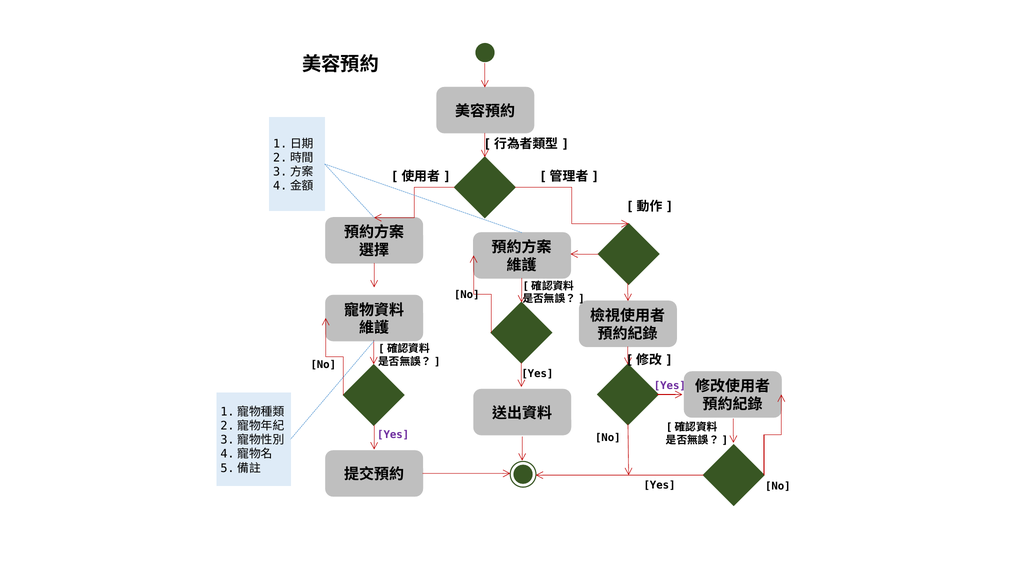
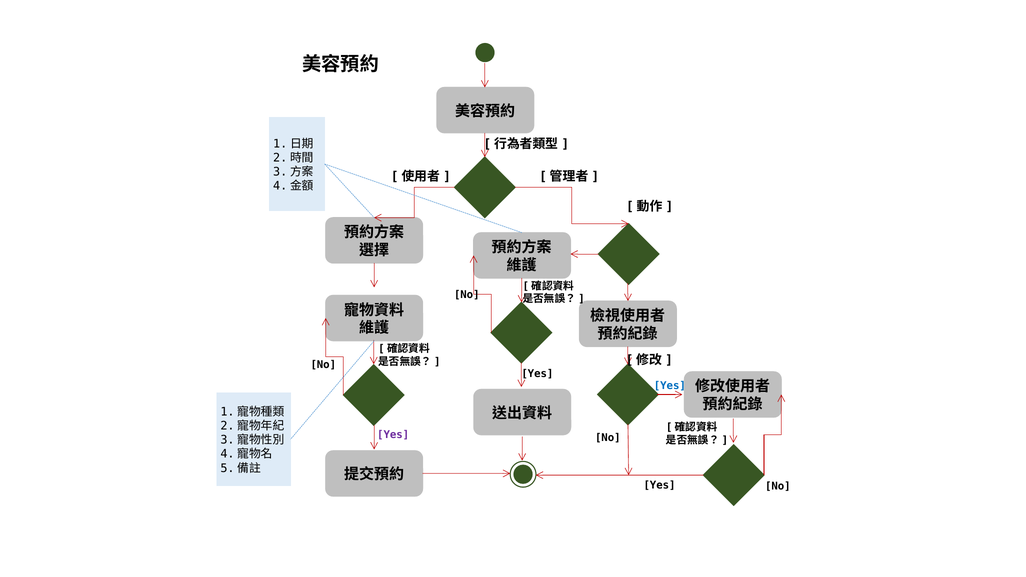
Yes at (670, 386) colour: purple -> blue
